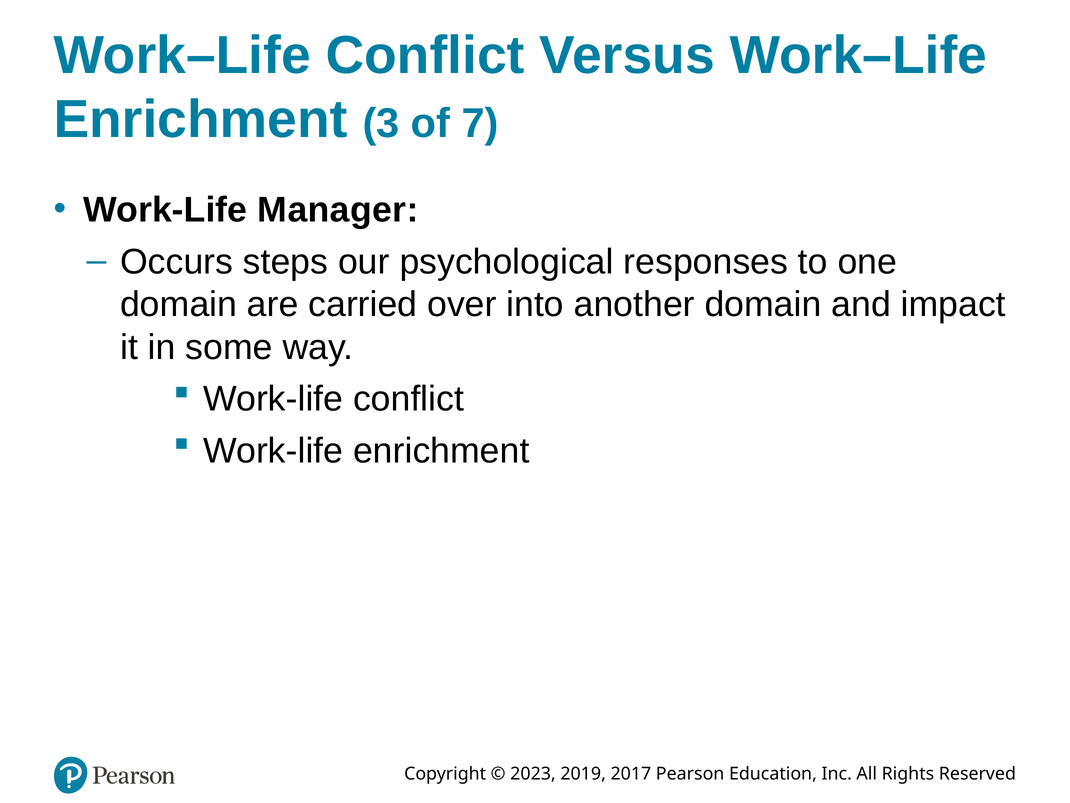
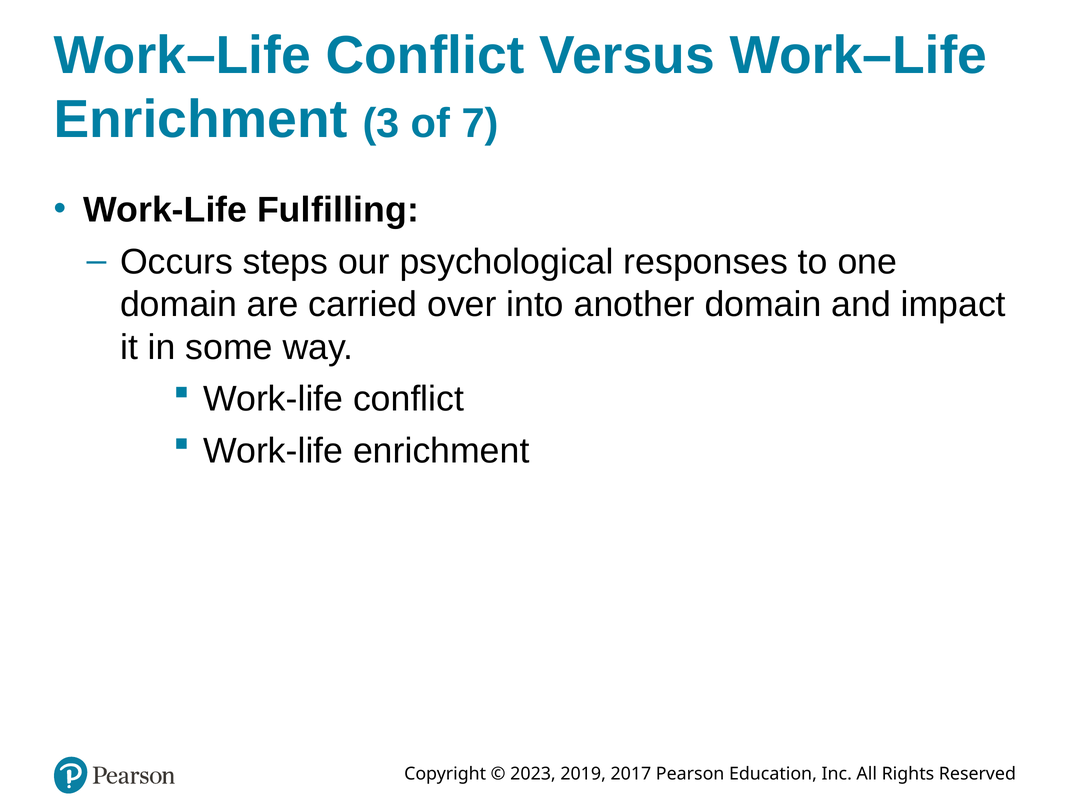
Manager: Manager -> Fulfilling
